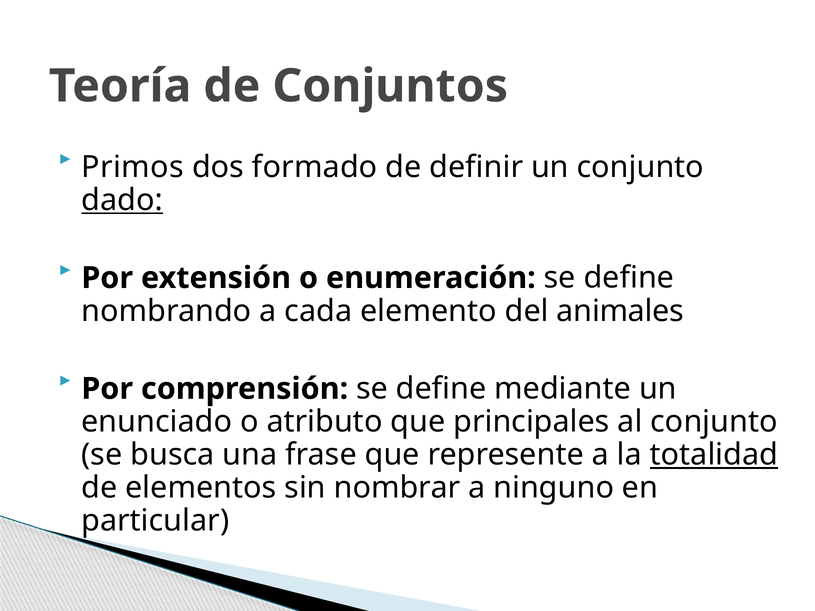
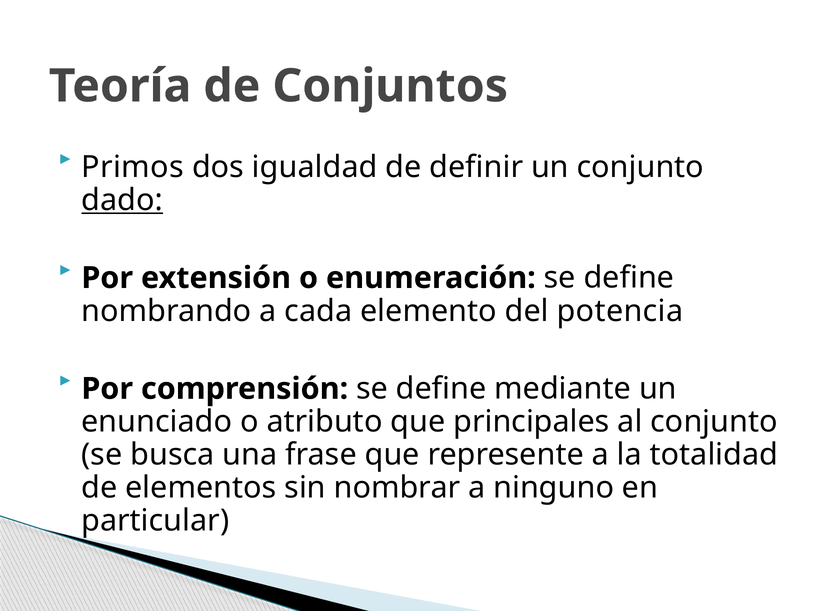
formado: formado -> igualdad
animales: animales -> potencia
totalidad underline: present -> none
